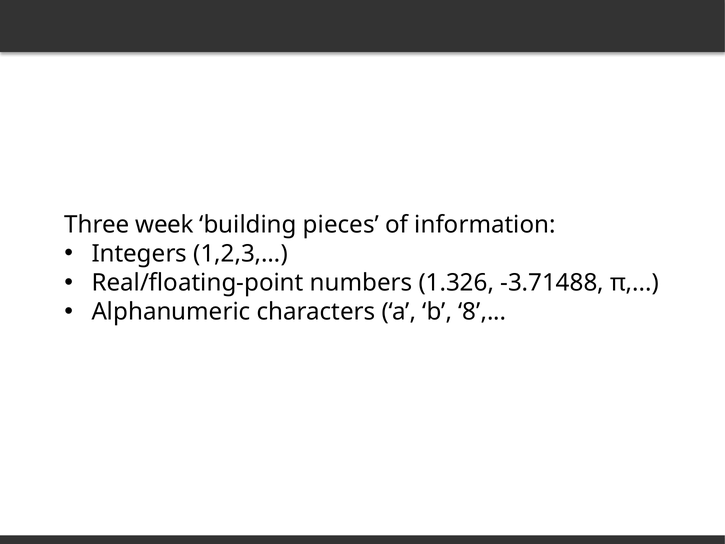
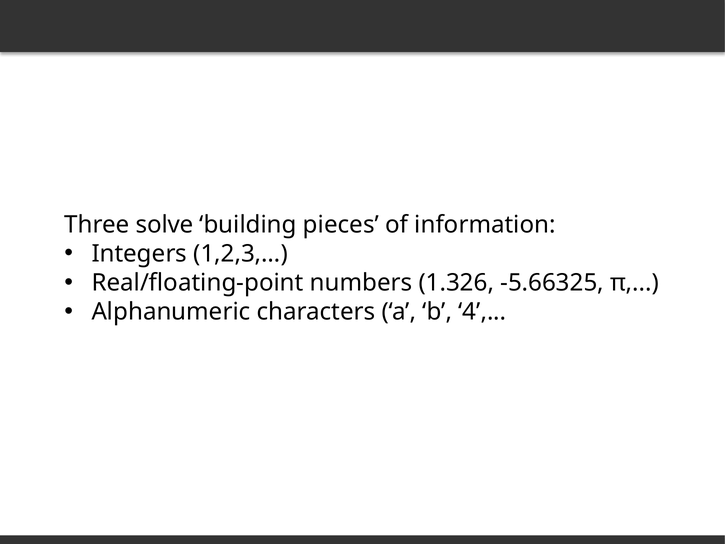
week: week -> solve
-3.71488: -3.71488 -> -5.66325
8: 8 -> 4
